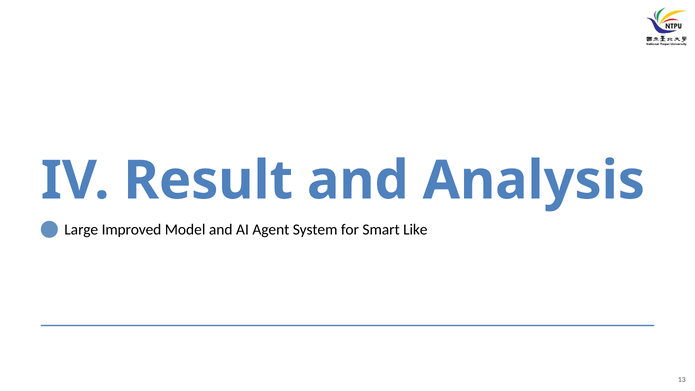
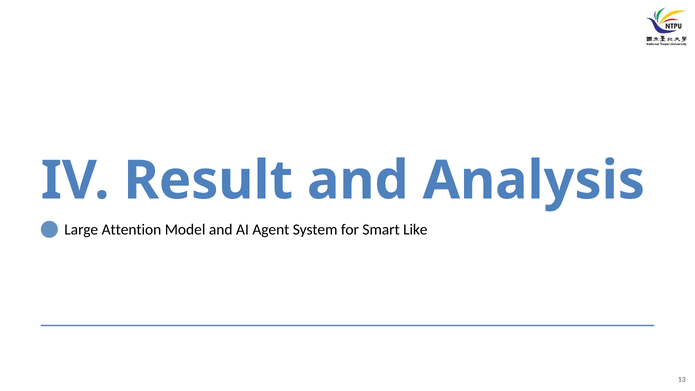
Improved: Improved -> Attention
